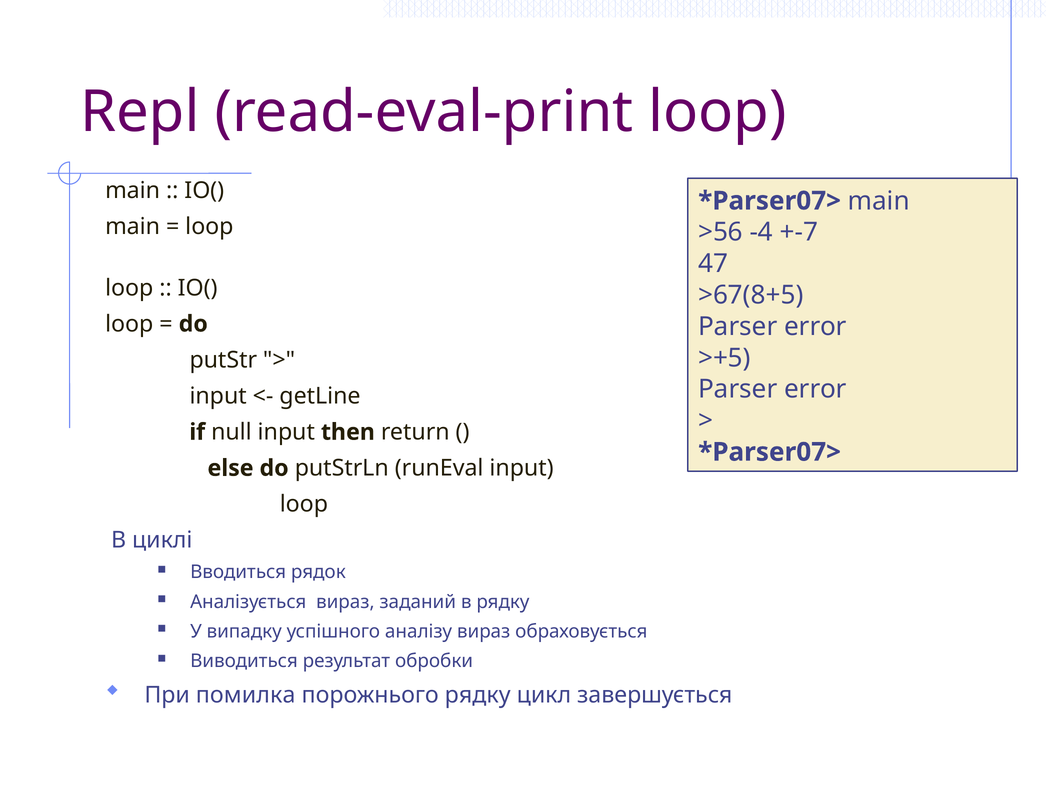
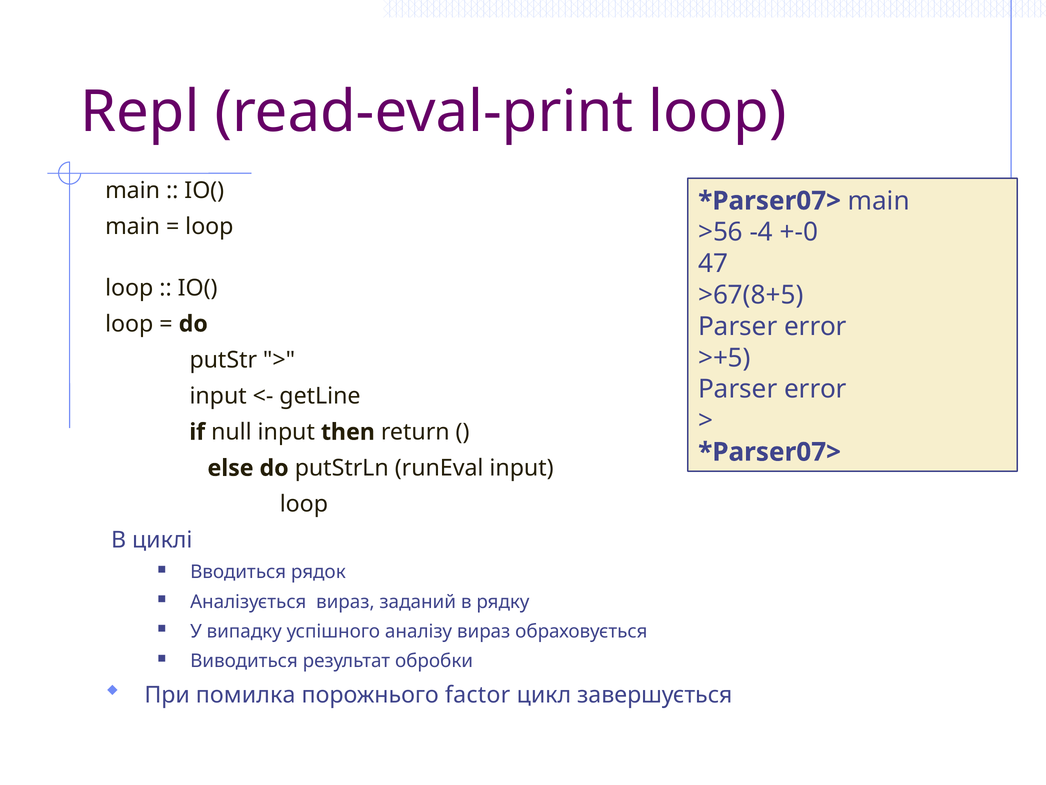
+-7: +-7 -> +-0
порожнього рядку: рядку -> factor
